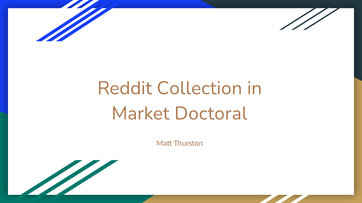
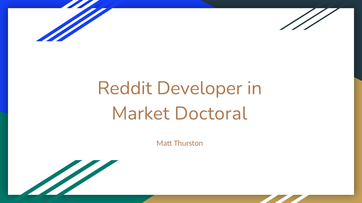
Collection: Collection -> Developer
